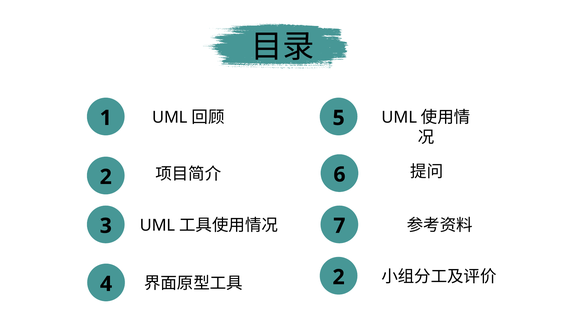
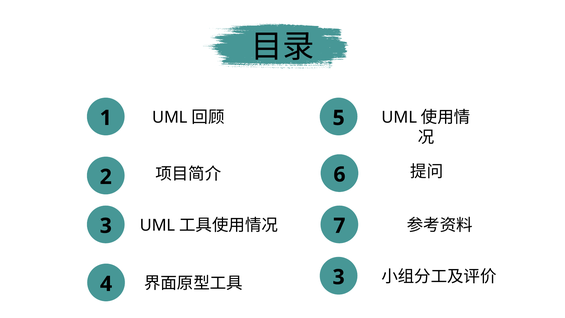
2 at (339, 277): 2 -> 3
